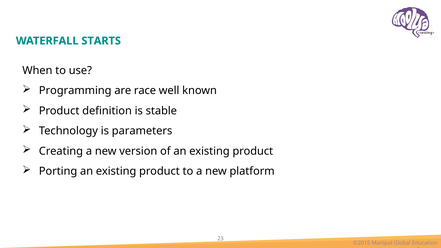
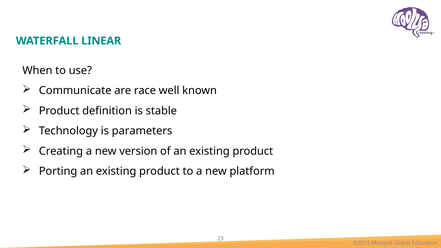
STARTS: STARTS -> LINEAR
Programming: Programming -> Communicate
